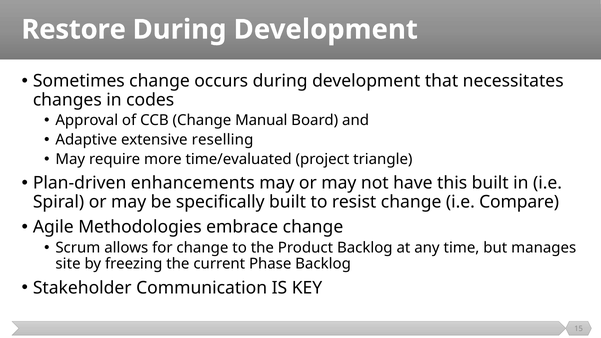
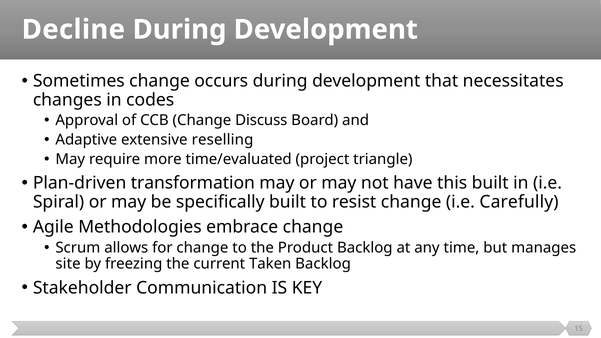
Restore: Restore -> Decline
Manual: Manual -> Discuss
enhancements: enhancements -> transformation
Compare: Compare -> Carefully
Phase: Phase -> Taken
